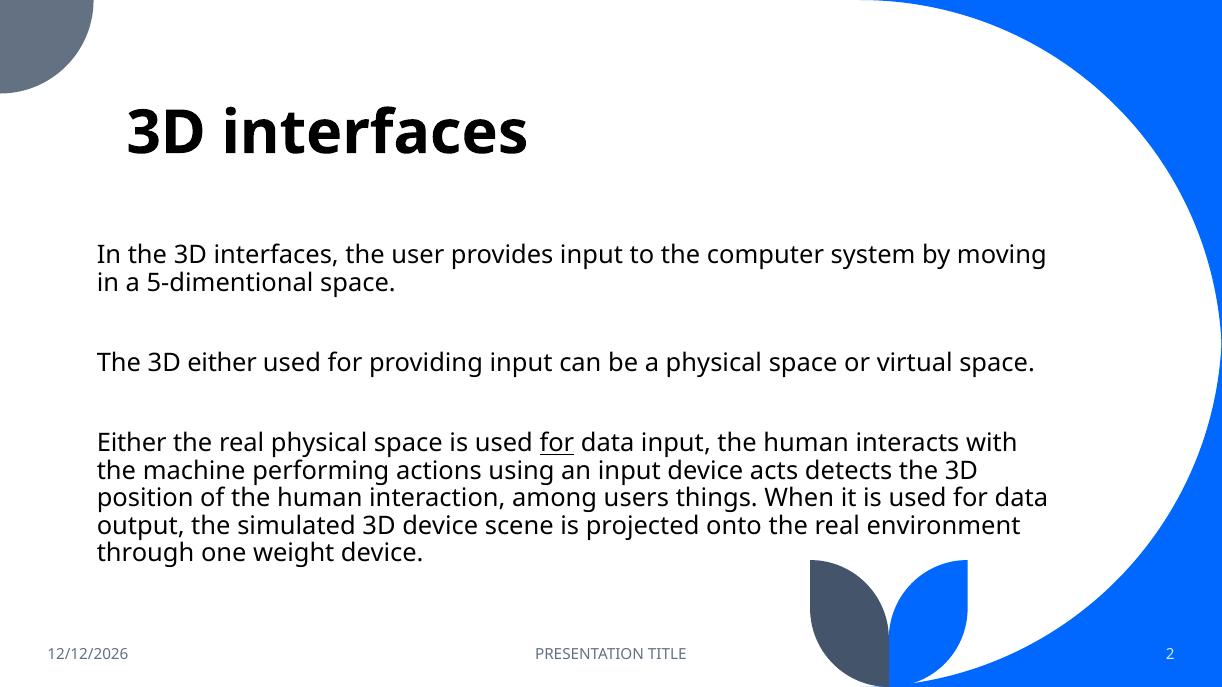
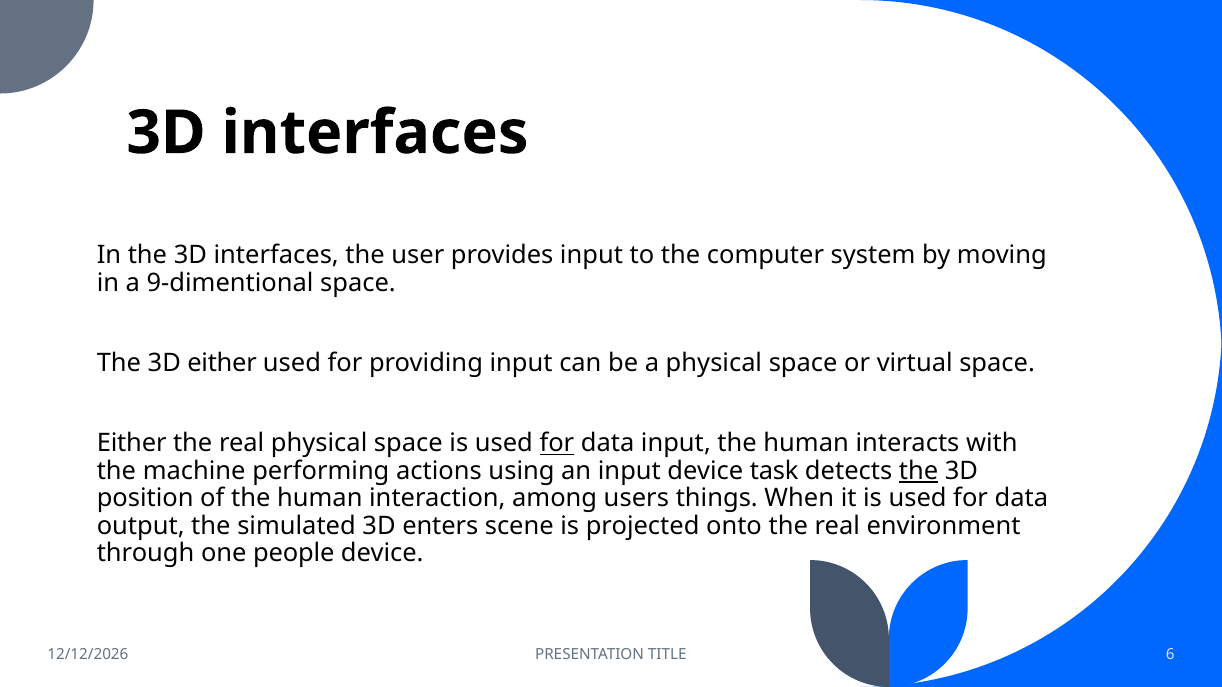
5-dimentional: 5-dimentional -> 9-dimentional
acts: acts -> task
the at (919, 471) underline: none -> present
3D device: device -> enters
weight: weight -> people
2: 2 -> 6
